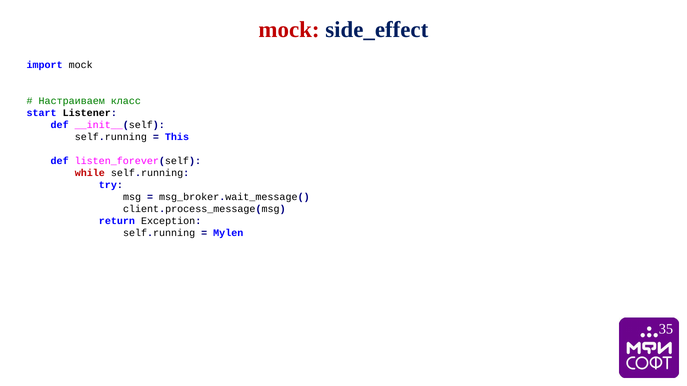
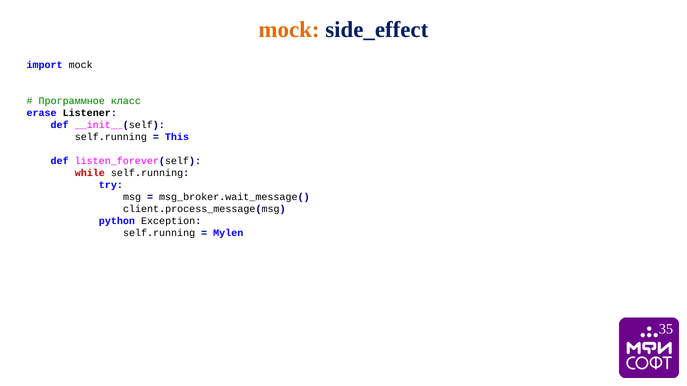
mock at (289, 30) colour: red -> orange
Настраиваем: Настраиваем -> Программное
start: start -> erase
return: return -> python
